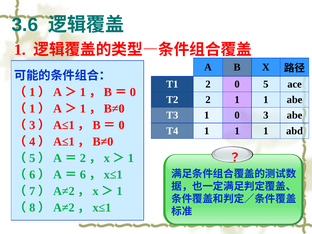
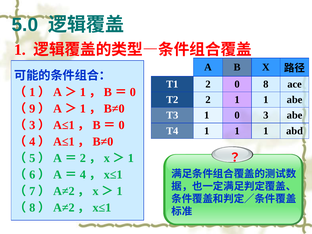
3.6: 3.6 -> 5.0
0 5: 5 -> 8
1 at (32, 109): 1 -> 9
6 at (83, 175): 6 -> 4
